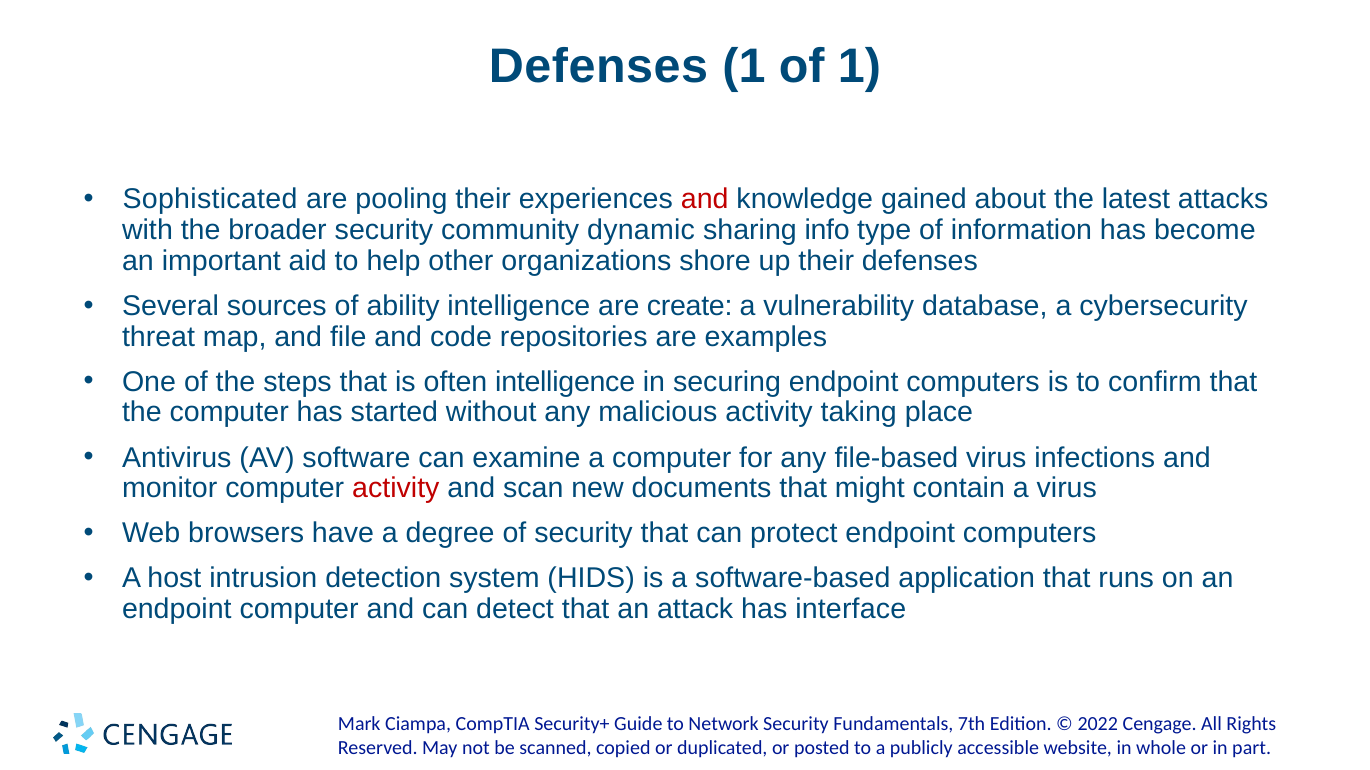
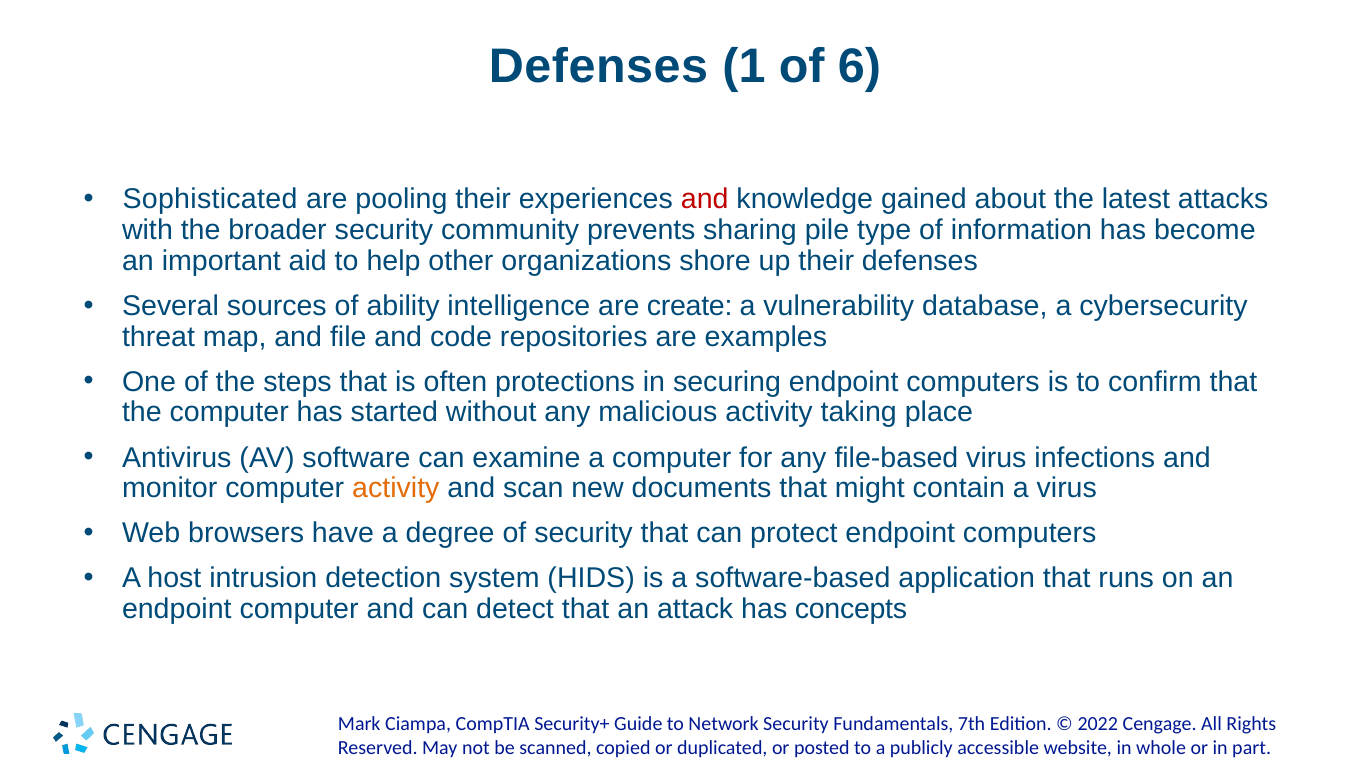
of 1: 1 -> 6
dynamic: dynamic -> prevents
info: info -> pile
often intelligence: intelligence -> protections
activity at (396, 489) colour: red -> orange
interface: interface -> concepts
